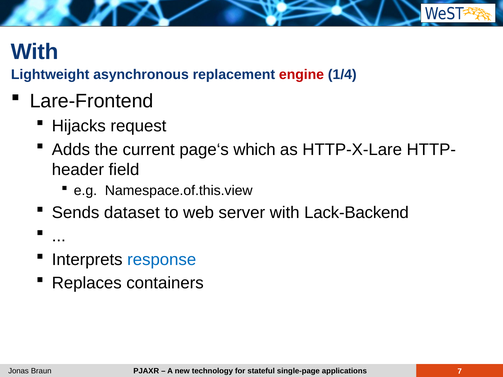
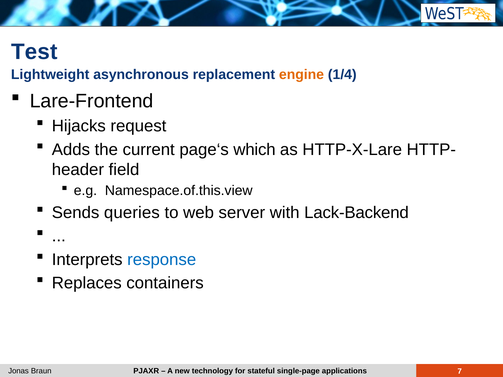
With at (35, 52): With -> Test
engine colour: red -> orange
dataset: dataset -> queries
